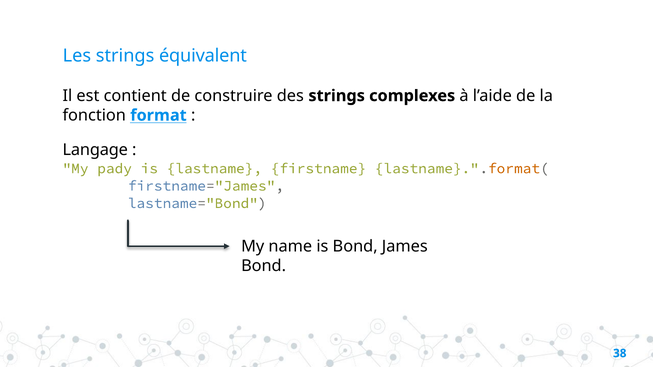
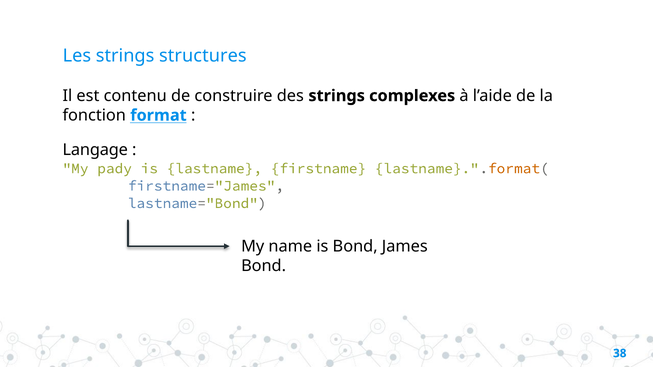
équivalent: équivalent -> structures
contient: contient -> contenu
